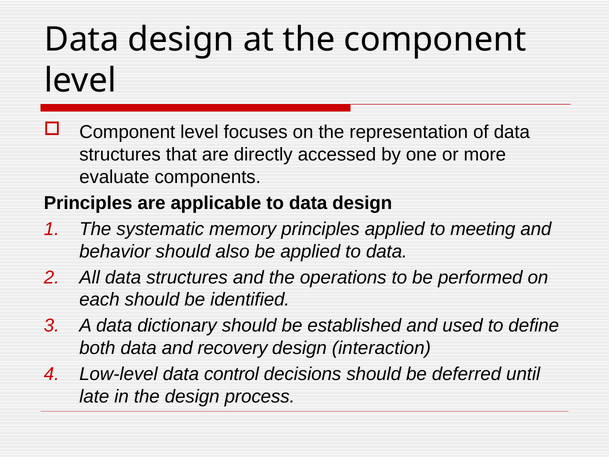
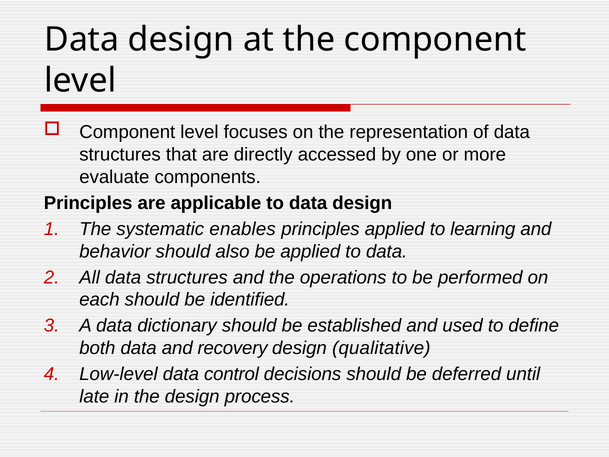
memory: memory -> enables
meeting: meeting -> learning
interaction: interaction -> qualitative
